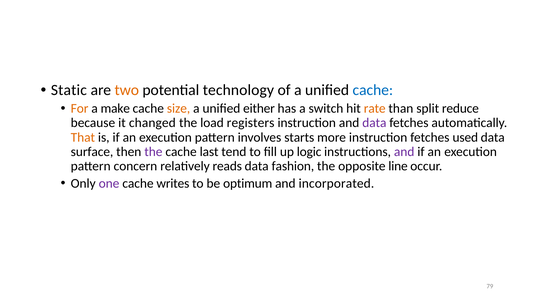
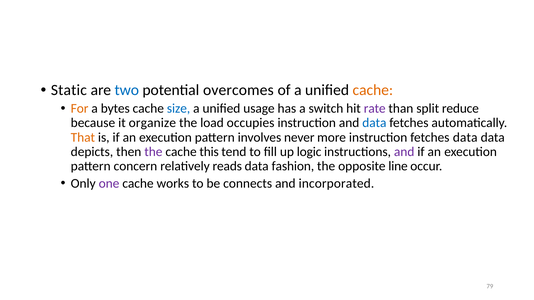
two colour: orange -> blue
technology: technology -> overcomes
cache at (373, 90) colour: blue -> orange
make: make -> bytes
size colour: orange -> blue
either: either -> usage
rate colour: orange -> purple
changed: changed -> organize
registers: registers -> occupies
data at (374, 123) colour: purple -> blue
starts: starts -> never
fetches used: used -> data
surface: surface -> depicts
last: last -> this
writes: writes -> works
optimum: optimum -> connects
